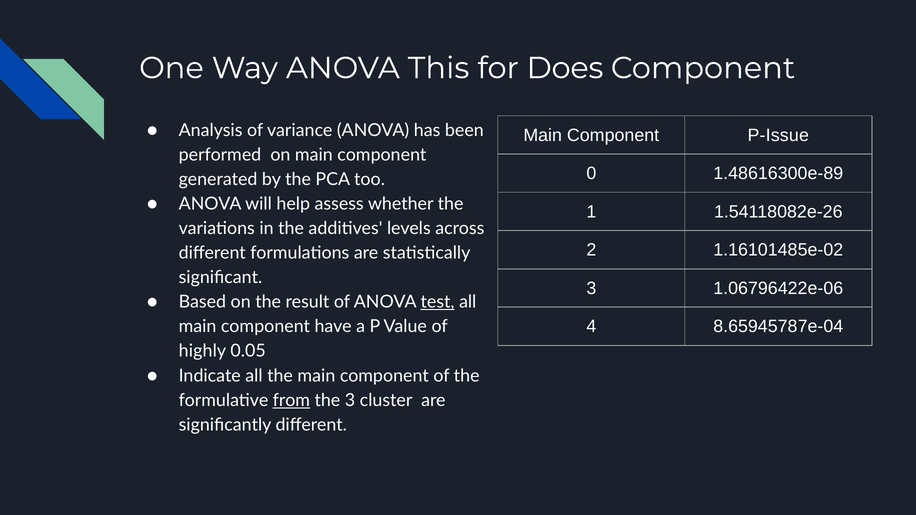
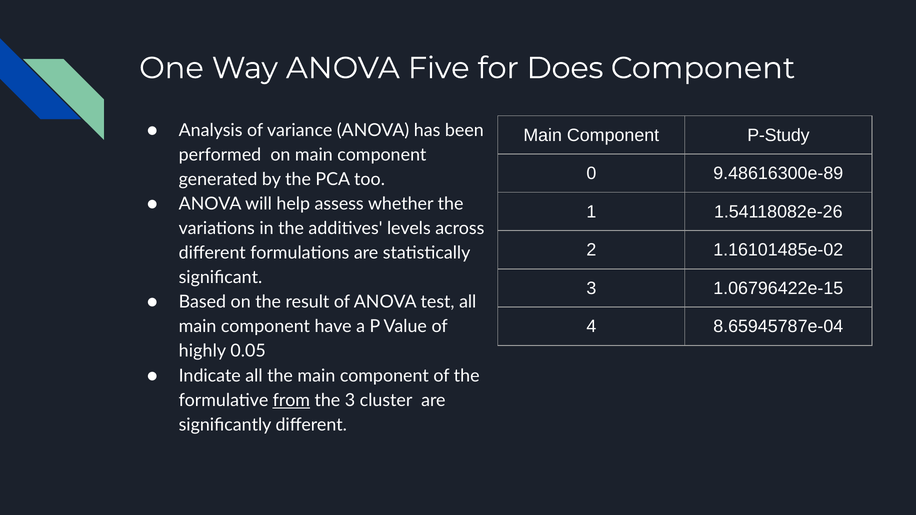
This: This -> Five
P-Issue: P-Issue -> P-Study
1.48616300e-89: 1.48616300e-89 -> 9.48616300e-89
1.06796422e-06: 1.06796422e-06 -> 1.06796422e-15
test underline: present -> none
